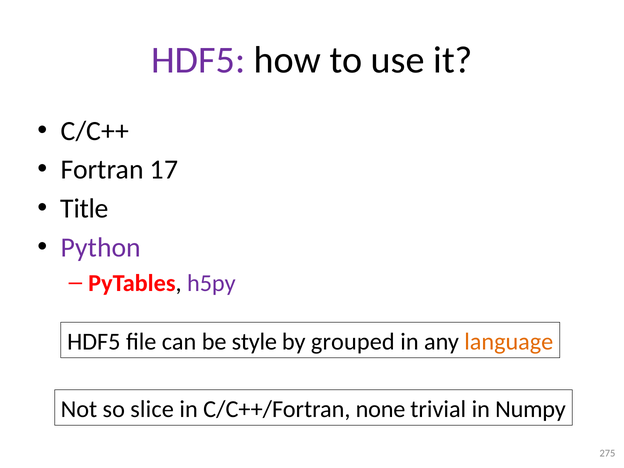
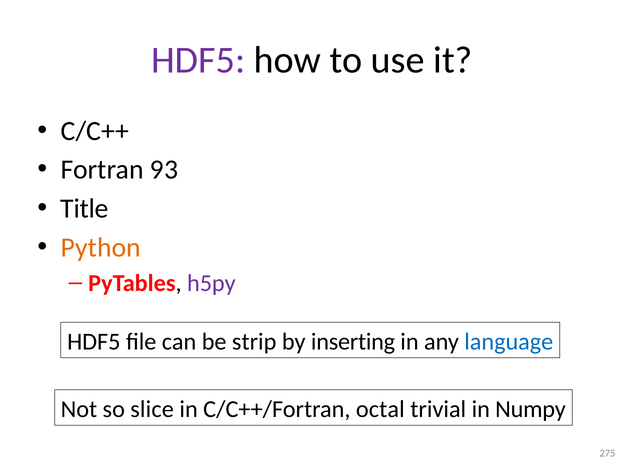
17: 17 -> 93
Python colour: purple -> orange
style: style -> strip
grouped: grouped -> inserting
language colour: orange -> blue
none: none -> octal
